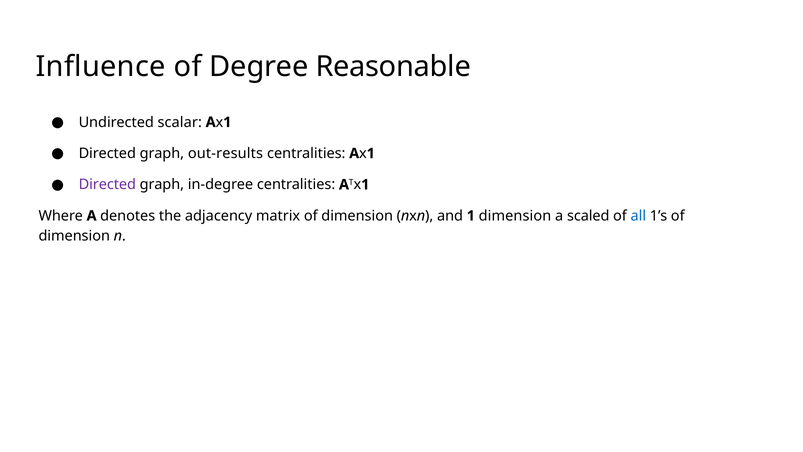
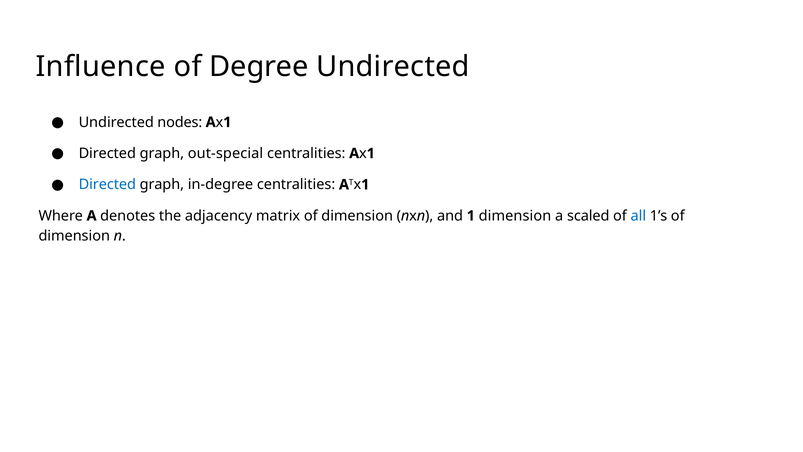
Degree Reasonable: Reasonable -> Undirected
scalar: scalar -> nodes
out-results: out-results -> out-special
Directed at (107, 184) colour: purple -> blue
